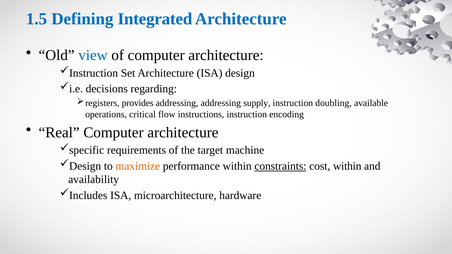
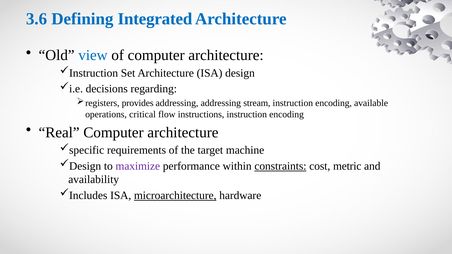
1.5: 1.5 -> 3.6
supply: supply -> stream
doubling at (333, 103): doubling -> encoding
maximize colour: orange -> purple
cost within: within -> metric
microarchitecture underline: none -> present
